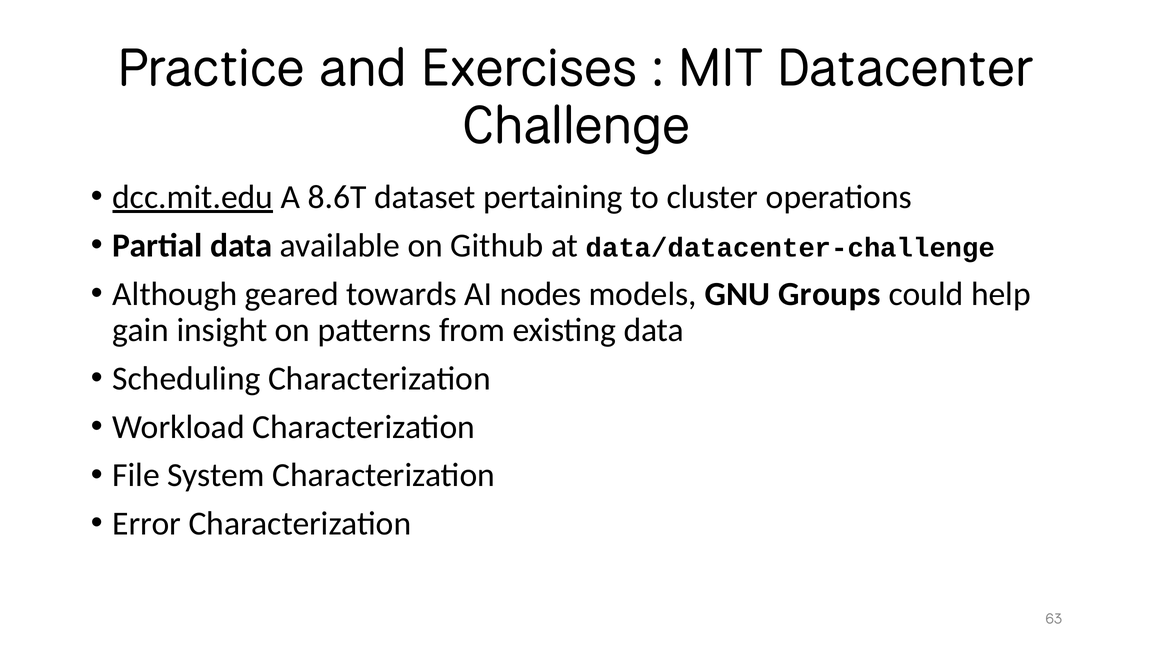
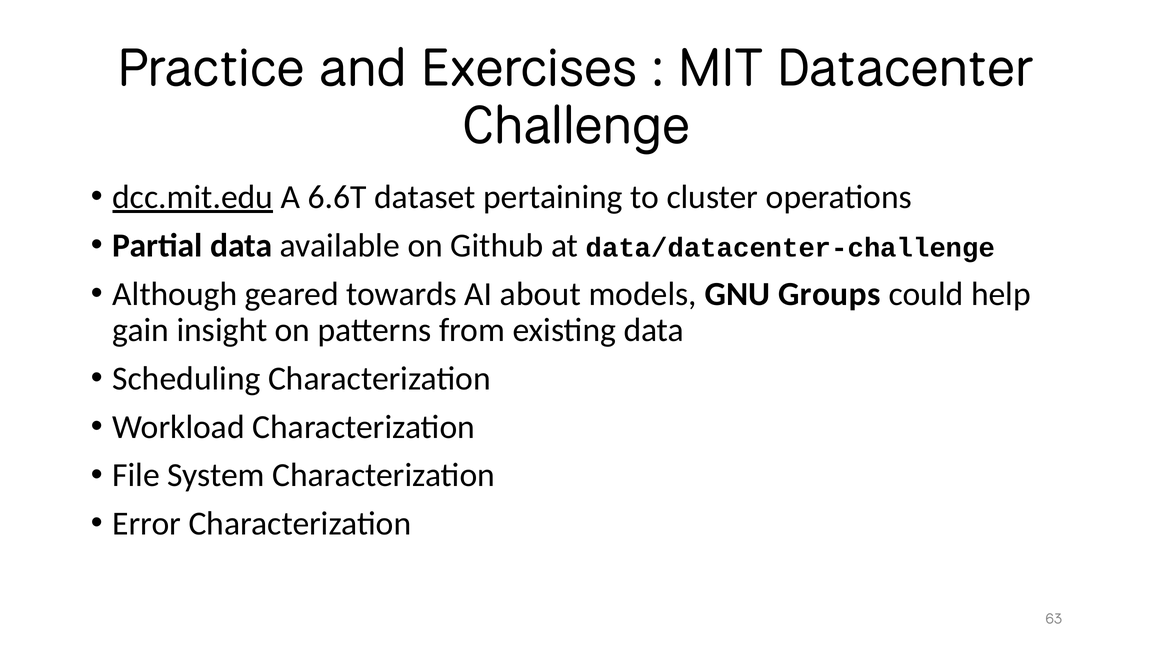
8.6T: 8.6T -> 6.6T
nodes: nodes -> about
